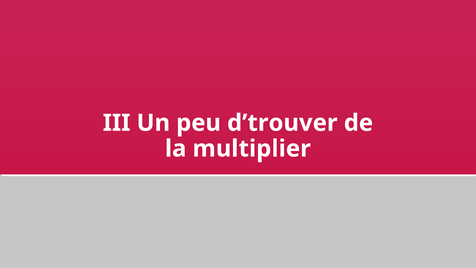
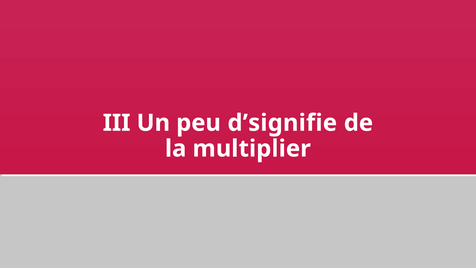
d’trouver: d’trouver -> d’signifie
